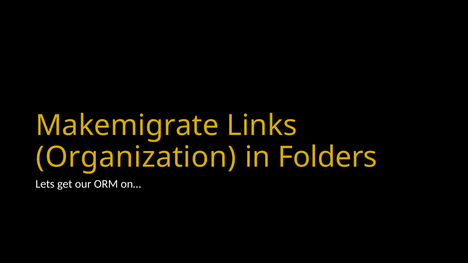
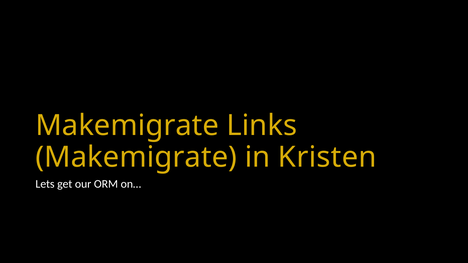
Organization at (136, 157): Organization -> Makemigrate
Folders: Folders -> Kristen
